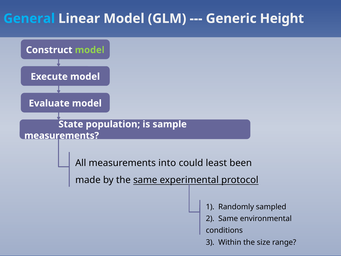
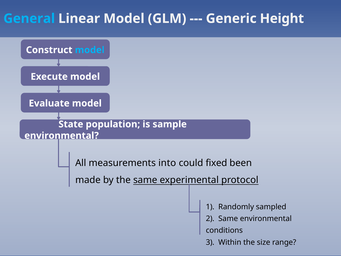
model at (90, 50) colour: light green -> light blue
measurements at (62, 135): measurements -> environmental
least: least -> fixed
